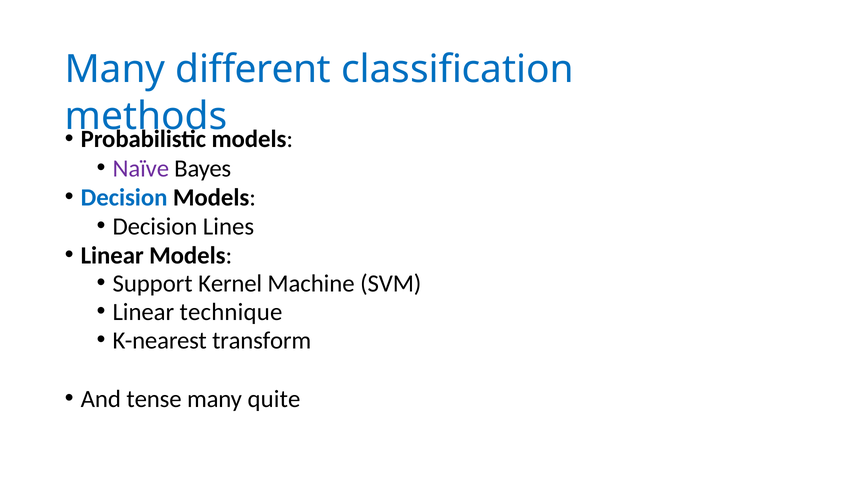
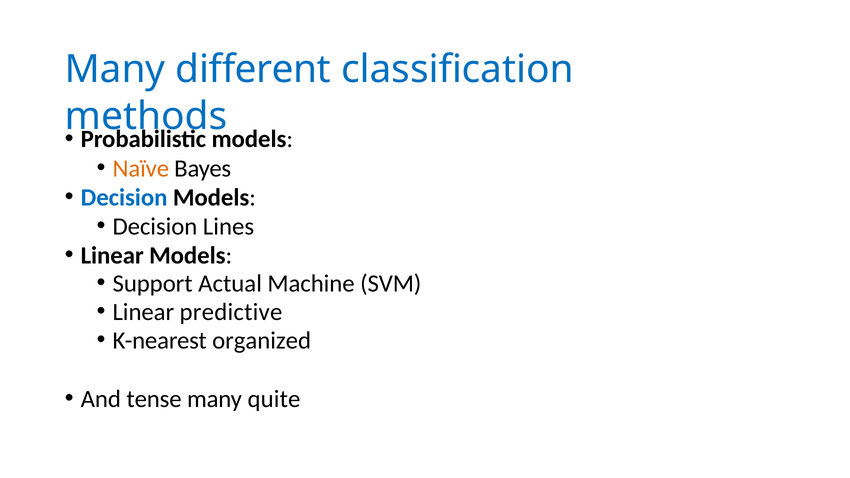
Naïve colour: purple -> orange
Kernel: Kernel -> Actual
technique: technique -> predictive
transform: transform -> organized
